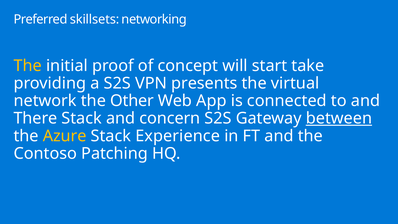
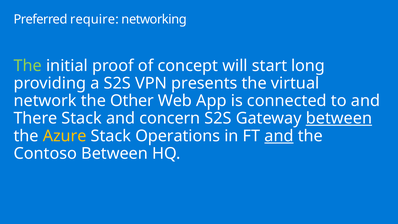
skillsets: skillsets -> require
The at (28, 66) colour: yellow -> light green
take: take -> long
Experience: Experience -> Operations
and at (279, 136) underline: none -> present
Contoso Patching: Patching -> Between
